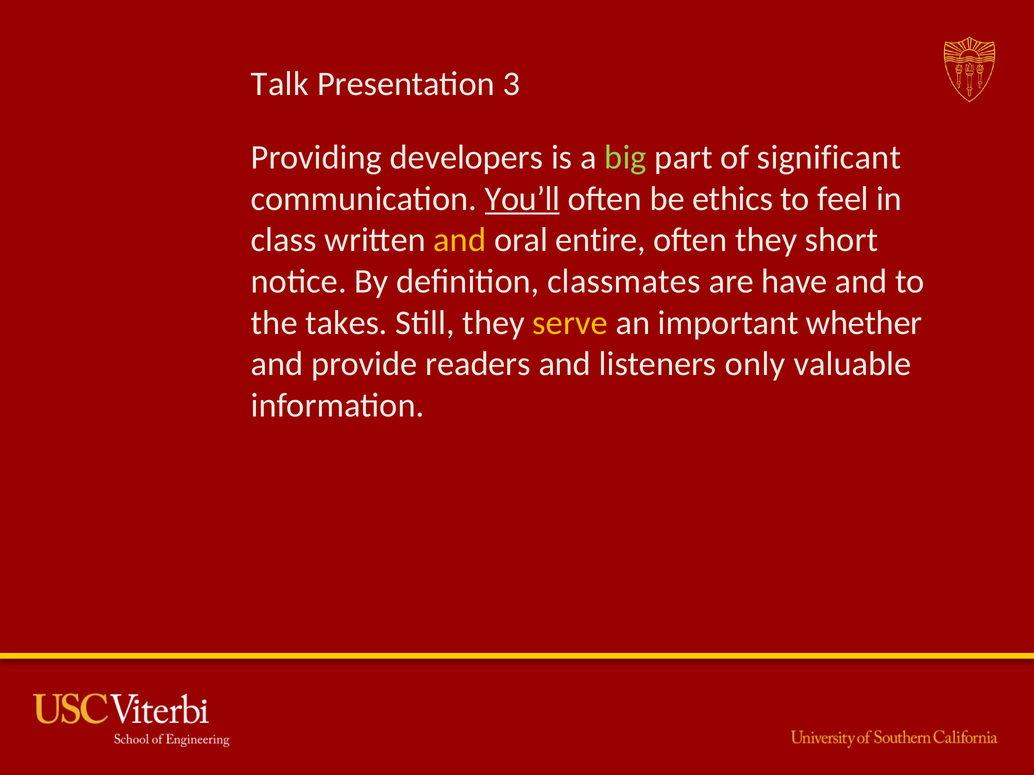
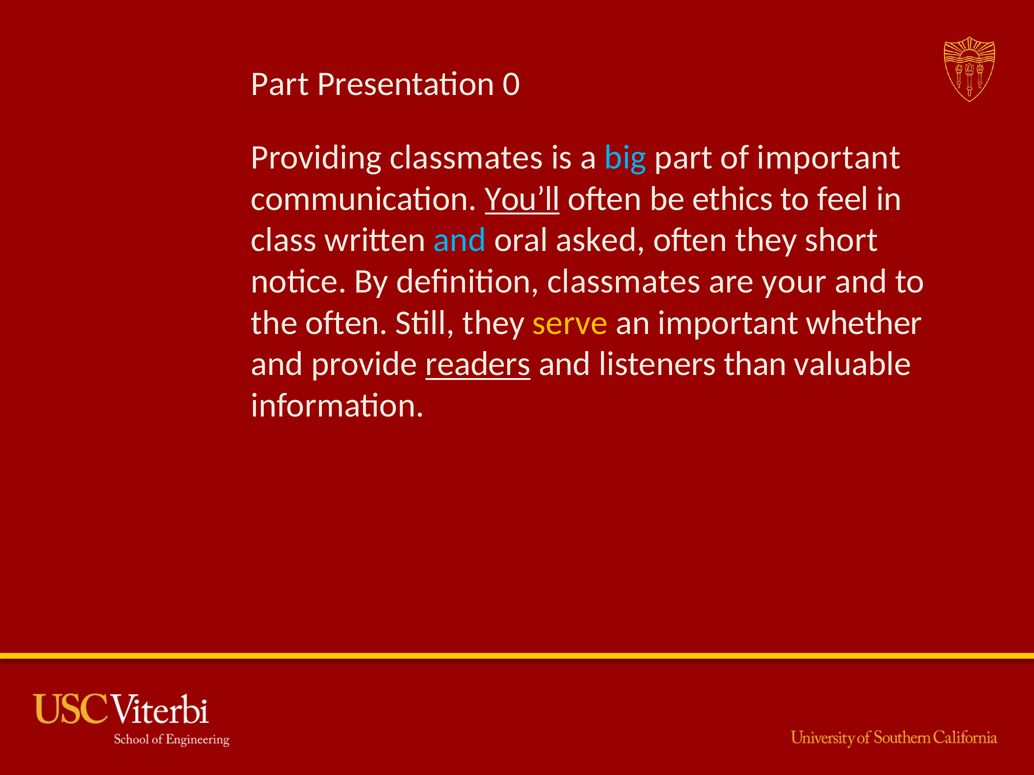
Talk at (280, 84): Talk -> Part
3: 3 -> 0
Providing developers: developers -> classmates
big colour: light green -> light blue
of significant: significant -> important
and at (460, 240) colour: yellow -> light blue
entire: entire -> asked
have: have -> your
the takes: takes -> often
readers underline: none -> present
only: only -> than
